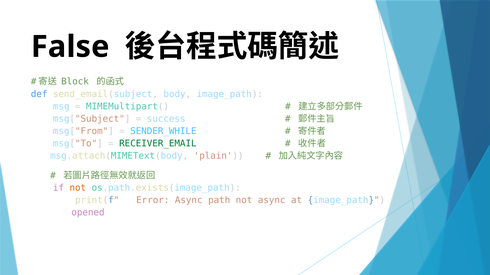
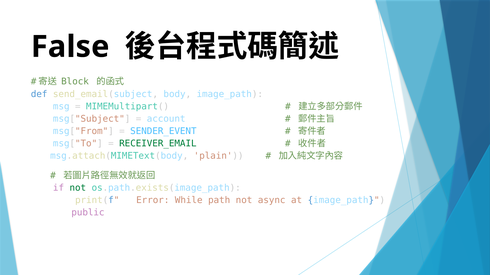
success: success -> account
SENDER_WHILE: SENDER_WHILE -> SENDER_EVENT
not at (78, 188) colour: orange -> green
Error Async: Async -> While
opened: opened -> public
